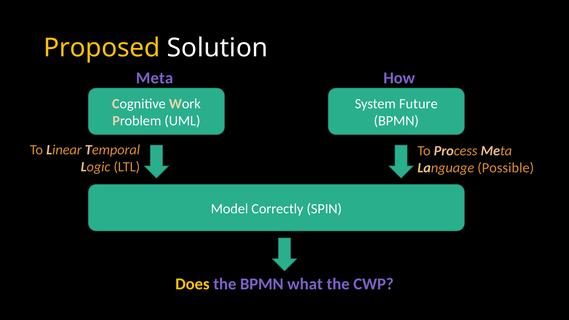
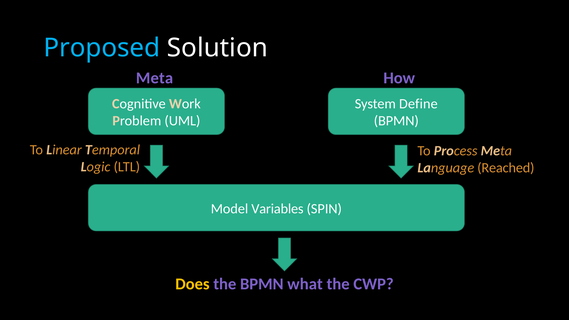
Proposed colour: yellow -> light blue
Future: Future -> Define
Possible: Possible -> Reached
Correctly: Correctly -> Variables
